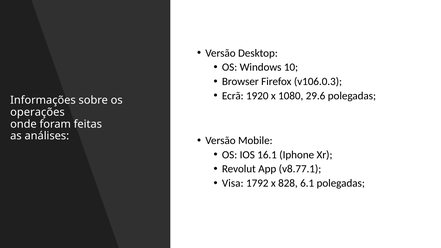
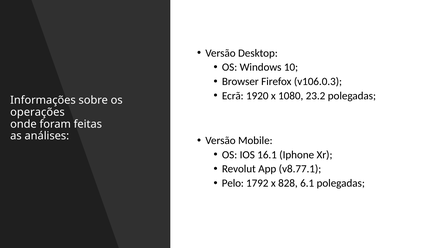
29.6: 29.6 -> 23.2
Visa: Visa -> Pelo
